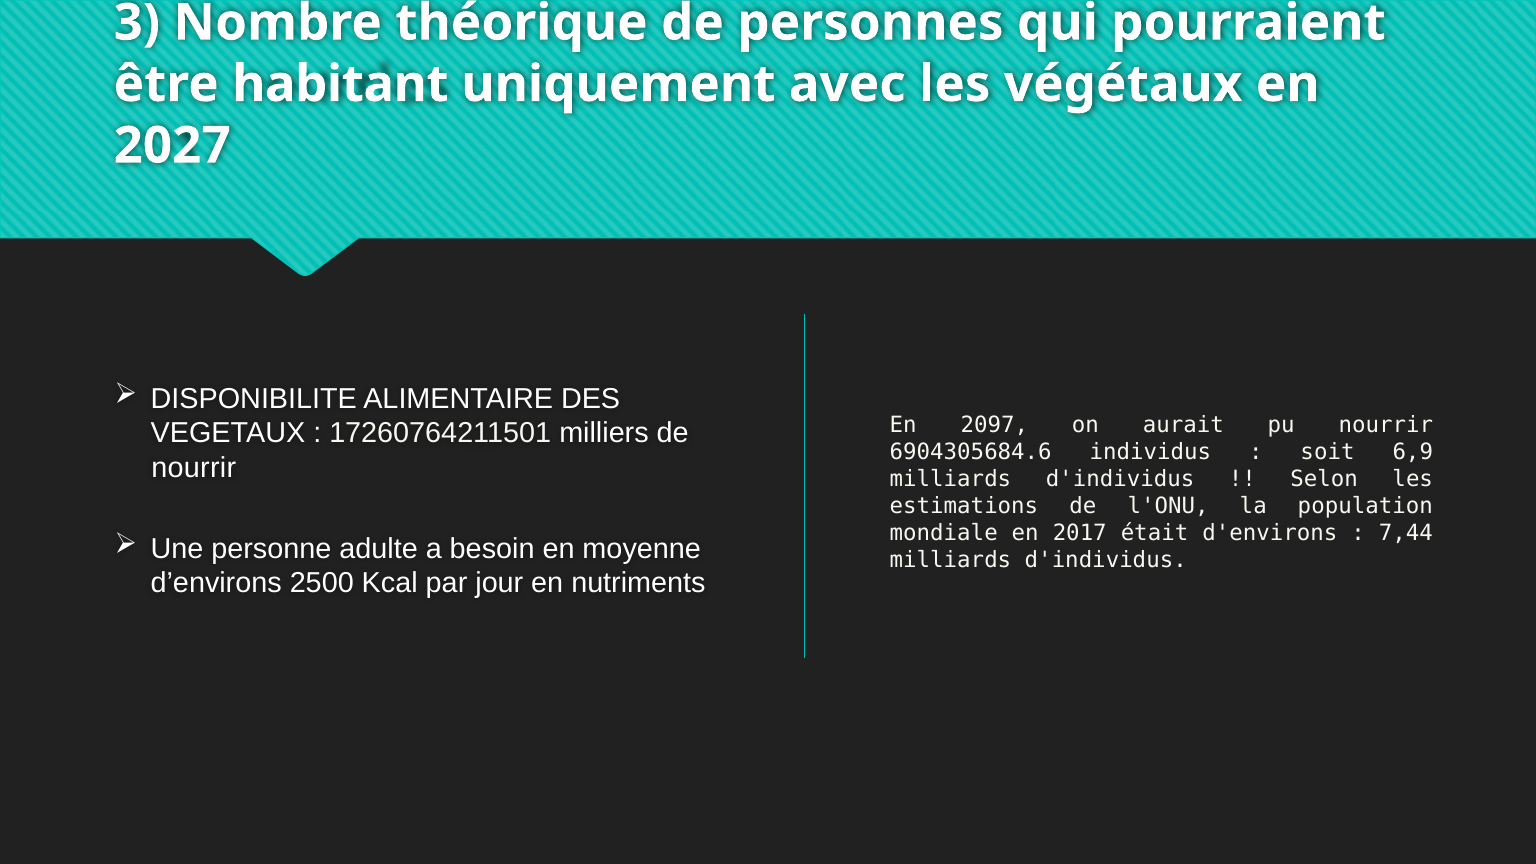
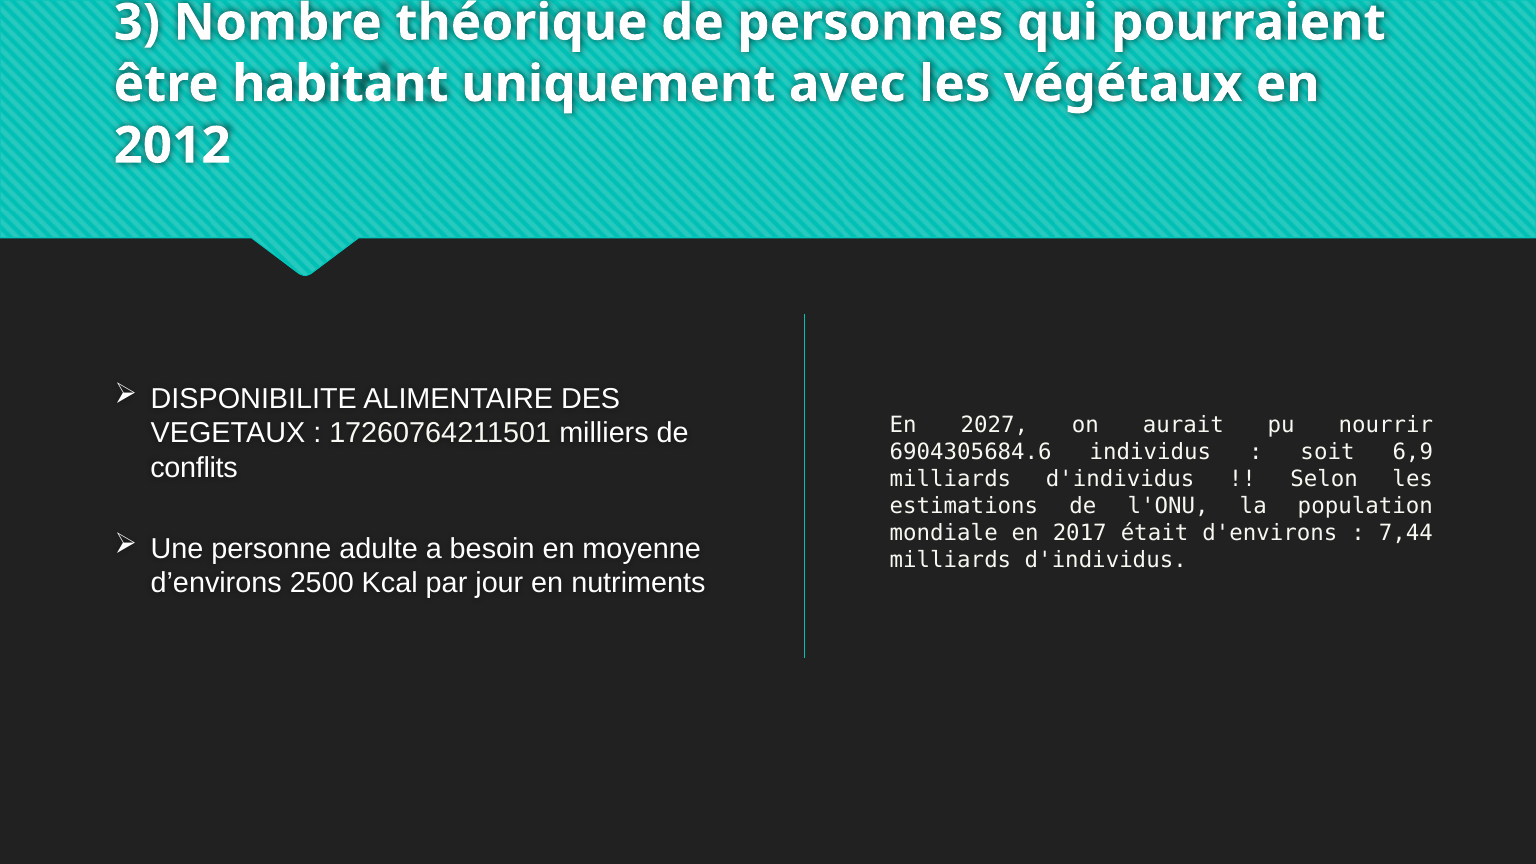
2027: 2027 -> 2012
2097: 2097 -> 2027
nourrir at (194, 468): nourrir -> conflits
